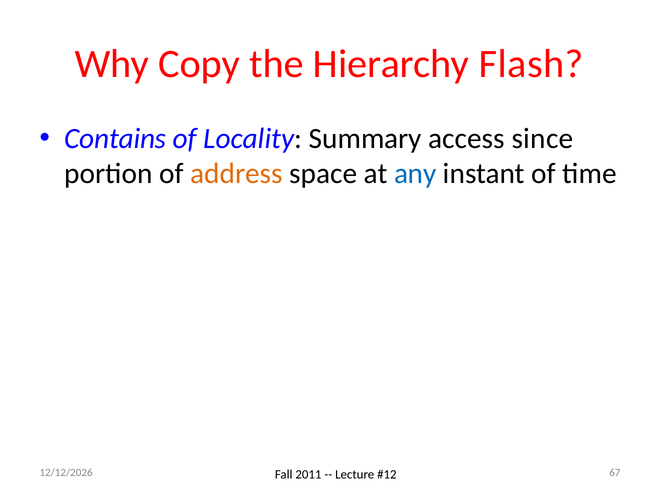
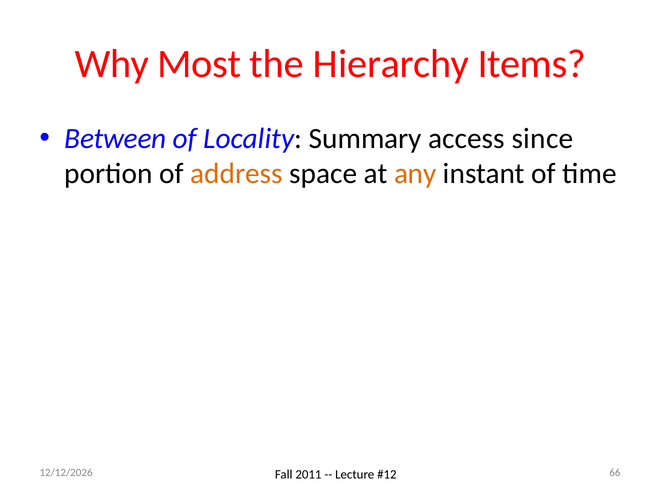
Copy: Copy -> Most
Flash: Flash -> Items
Contains: Contains -> Between
any colour: blue -> orange
67: 67 -> 66
